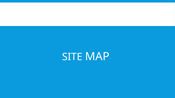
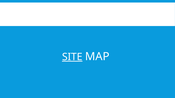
SITE underline: none -> present
